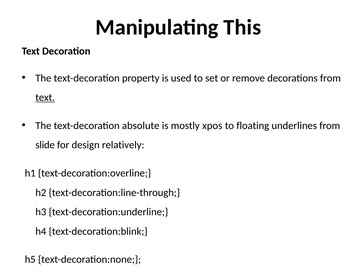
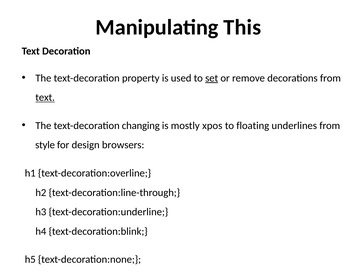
set underline: none -> present
absolute: absolute -> changing
slide: slide -> style
relatively: relatively -> browsers
